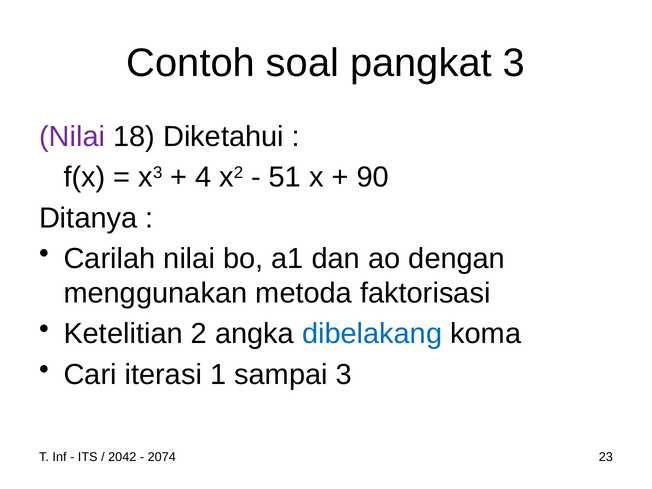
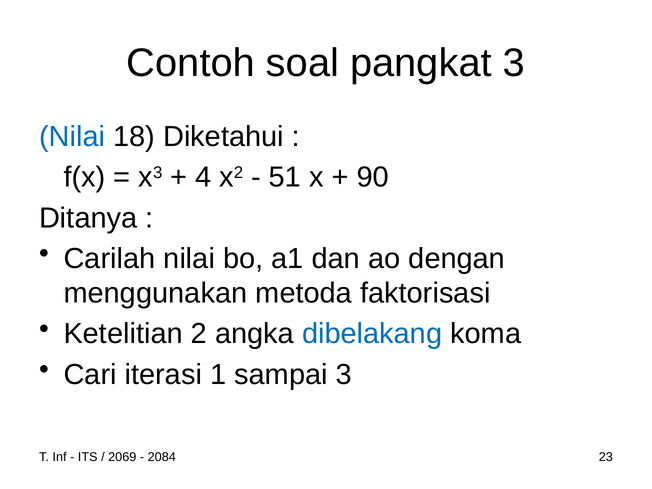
Nilai at (72, 137) colour: purple -> blue
2042: 2042 -> 2069
2074: 2074 -> 2084
